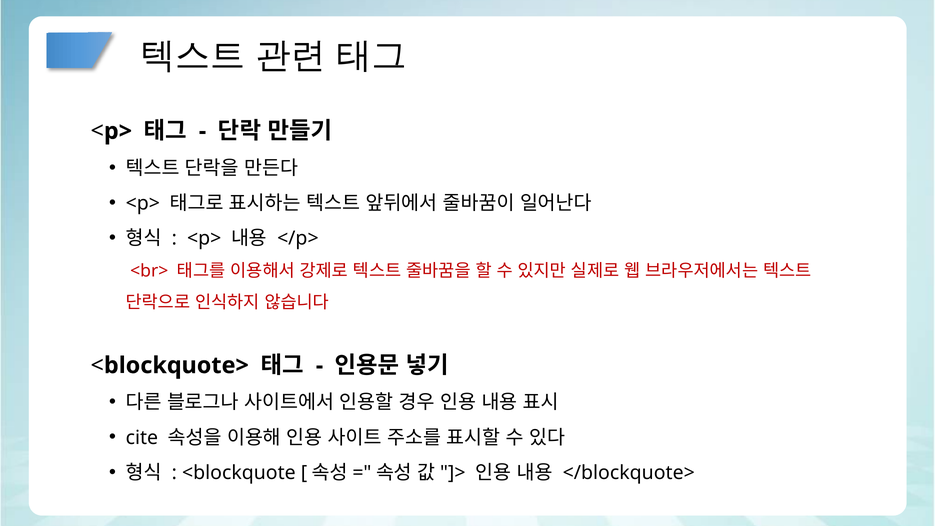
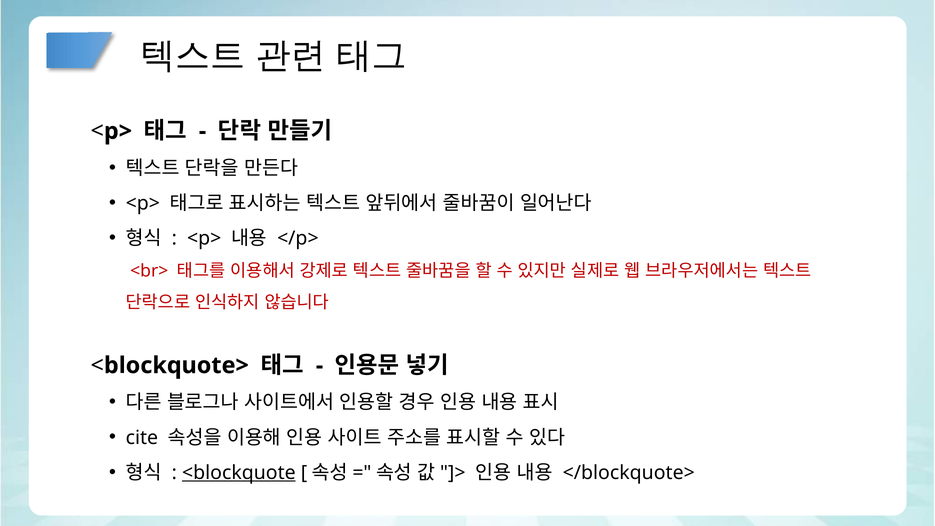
<blockquote underline: none -> present
